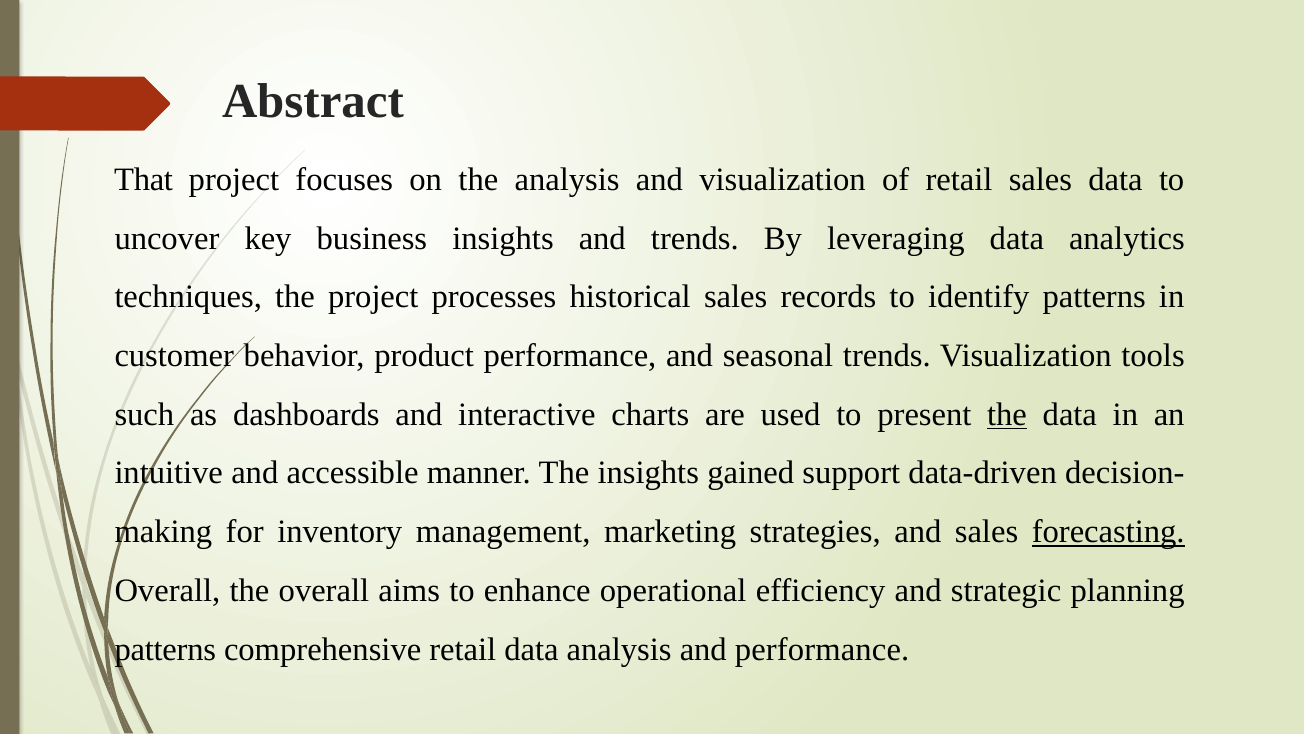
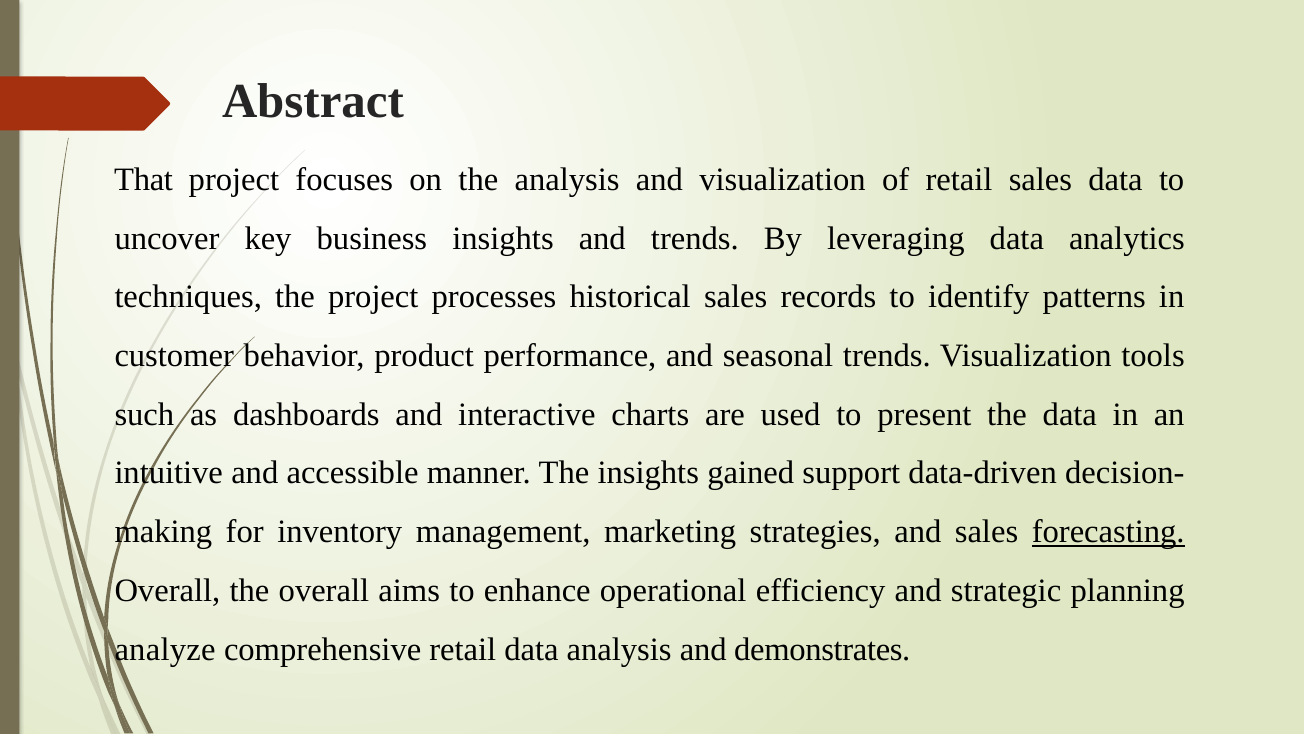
the at (1007, 414) underline: present -> none
patterns at (165, 649): patterns -> analyze
and performance: performance -> demonstrates
